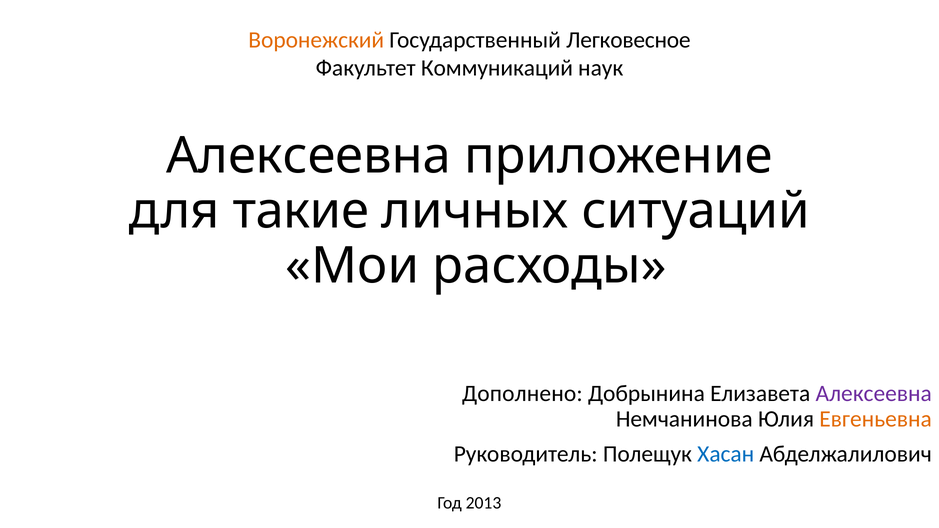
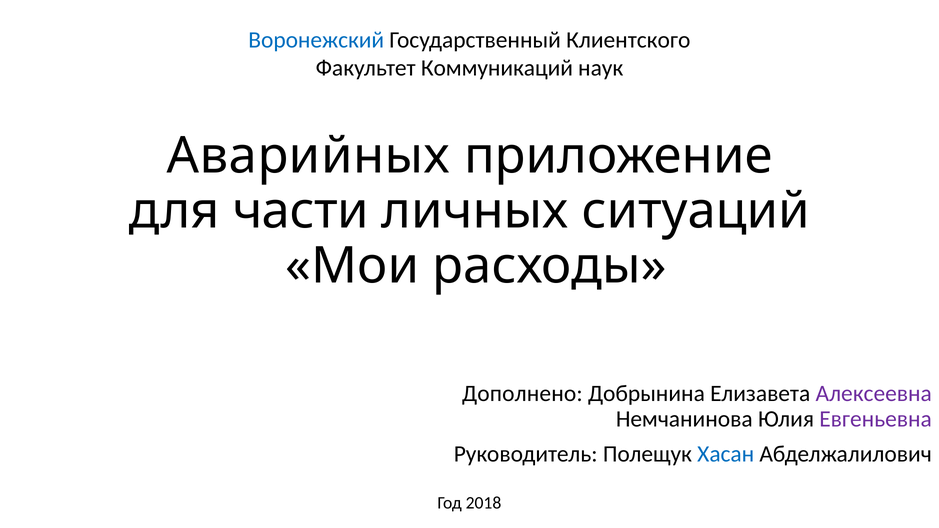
Воронежский colour: orange -> blue
Легковесное: Легковесное -> Клиентского
Алексеевна at (309, 156): Алексеевна -> Аварийных
такие: такие -> части
Евгеньевна colour: orange -> purple
2013: 2013 -> 2018
